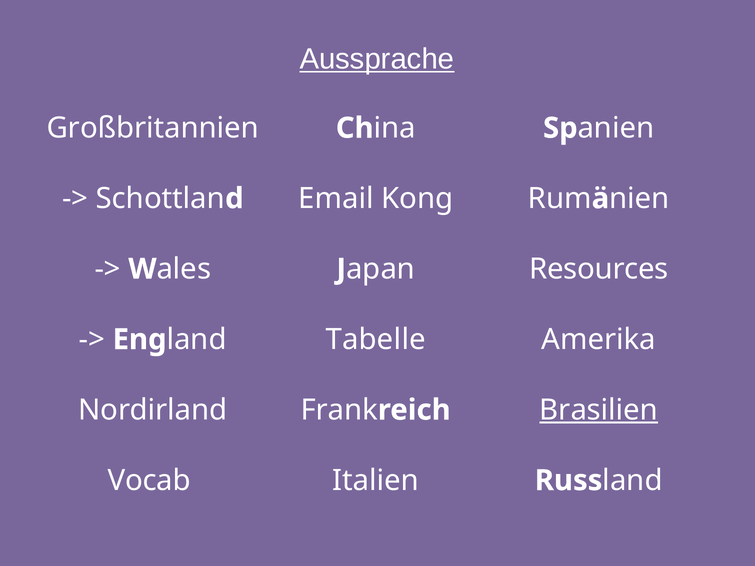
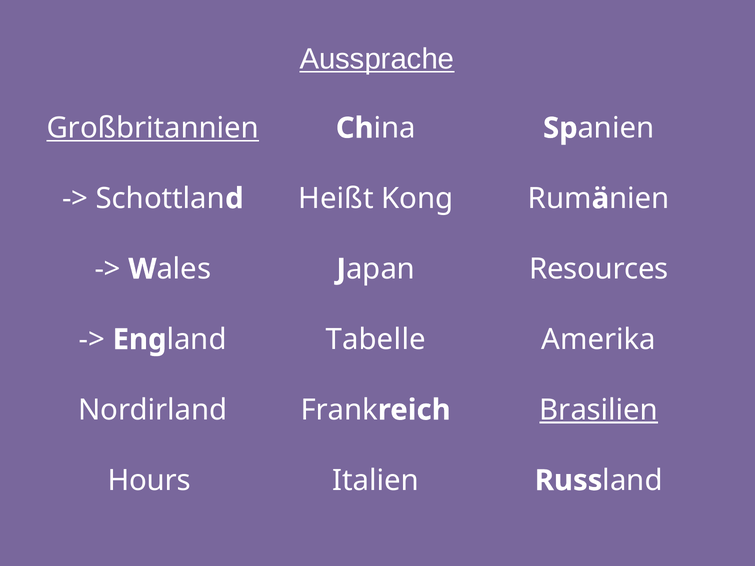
Großbritannien underline: none -> present
Email: Email -> Heißt
Vocab: Vocab -> Hours
